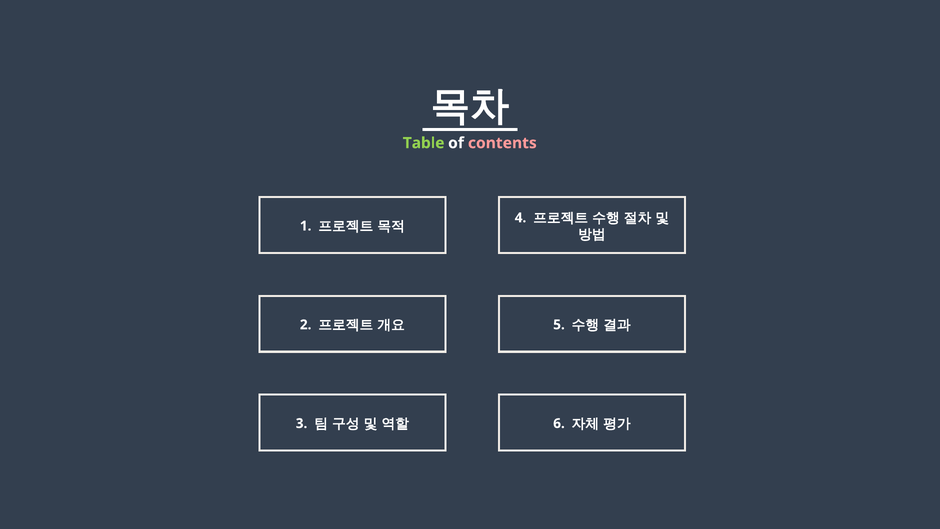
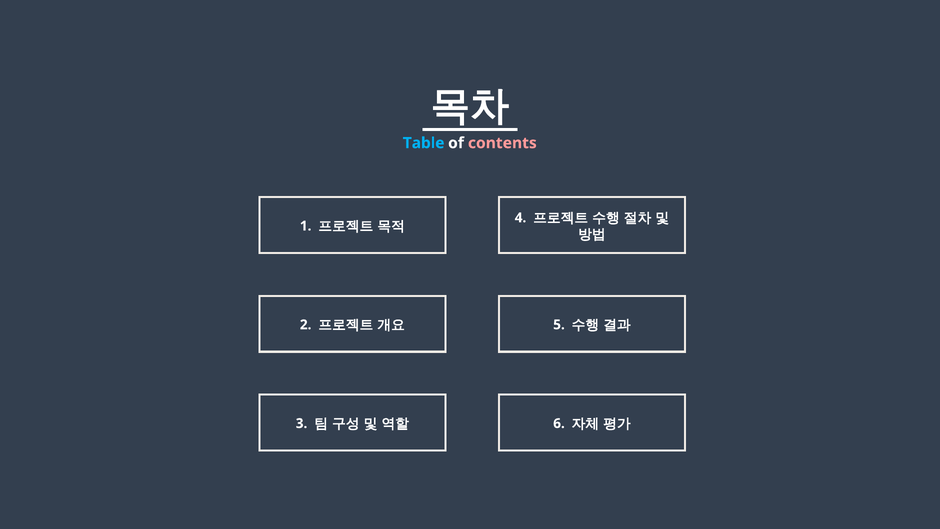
Table colour: light green -> light blue
